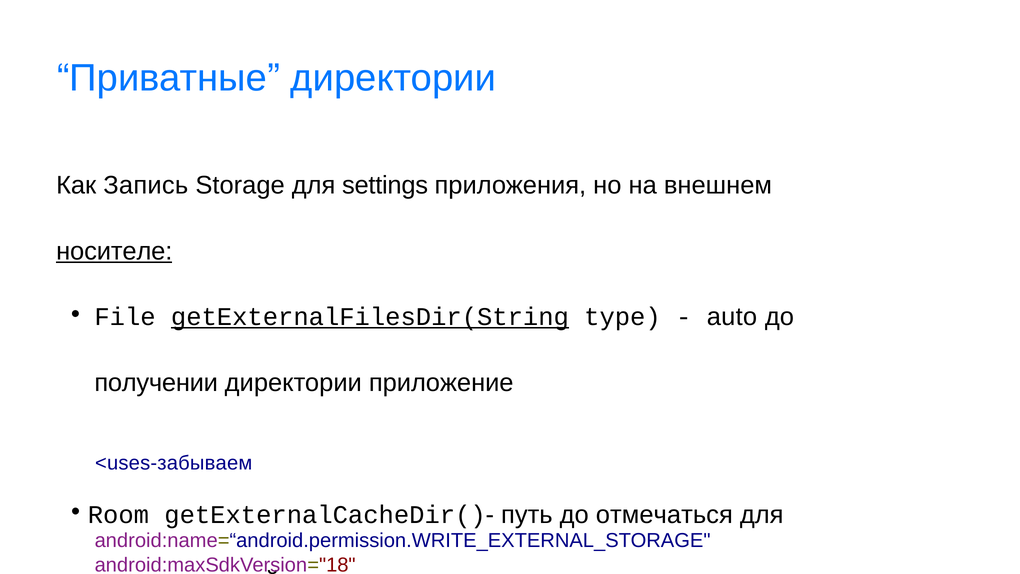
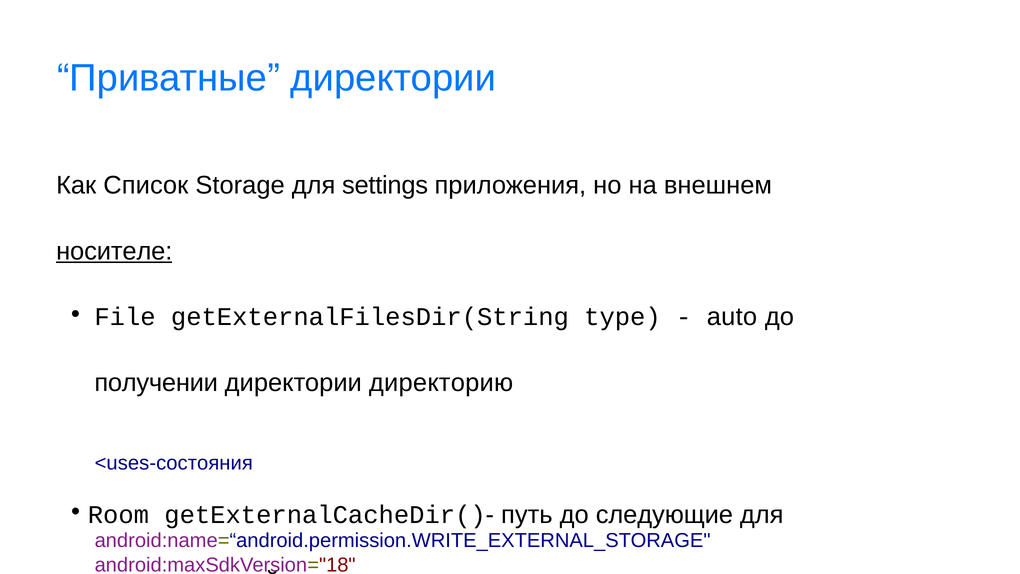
Запись: Запись -> Список
getExternalFilesDir(String underline: present -> none
приложение: приложение -> директорию
<uses-забываем: <uses-забываем -> <uses-состояния
отмечаться: отмечаться -> следующие
